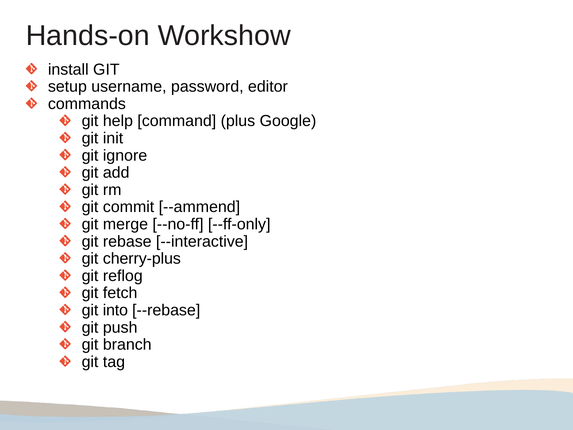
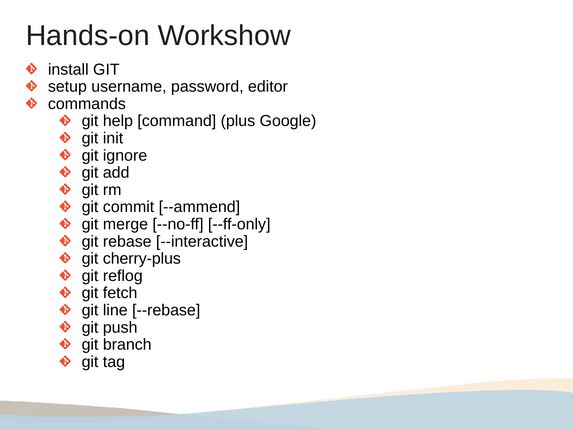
into: into -> line
